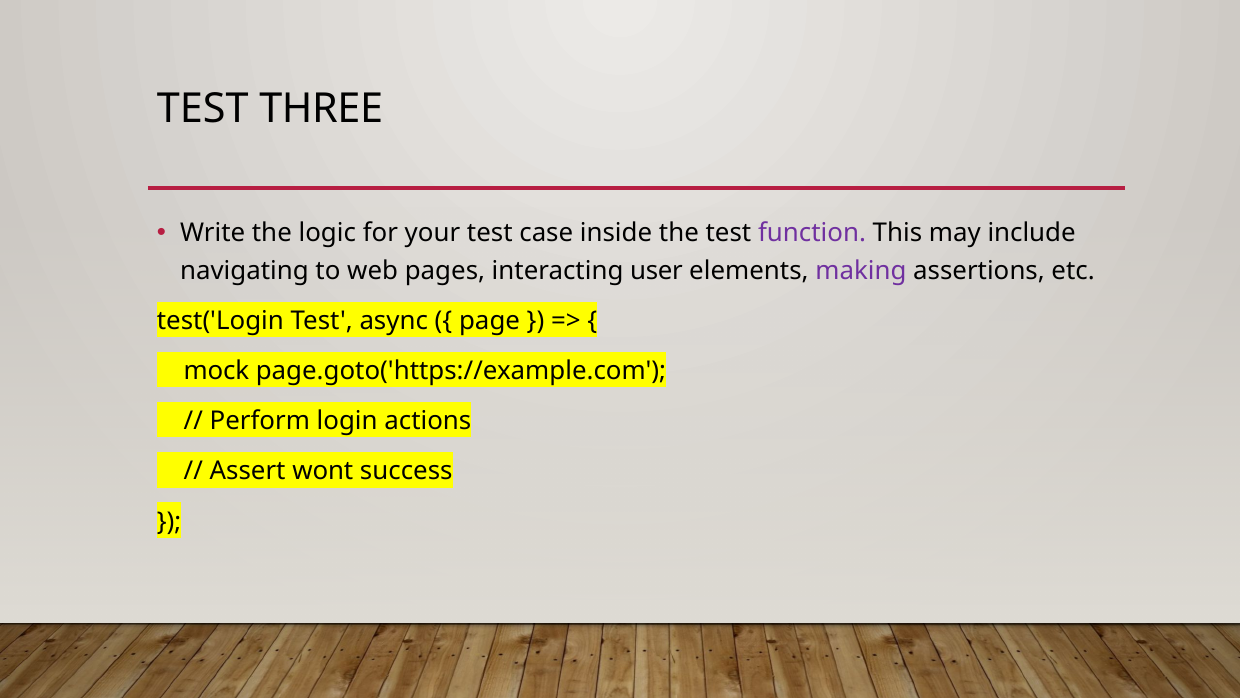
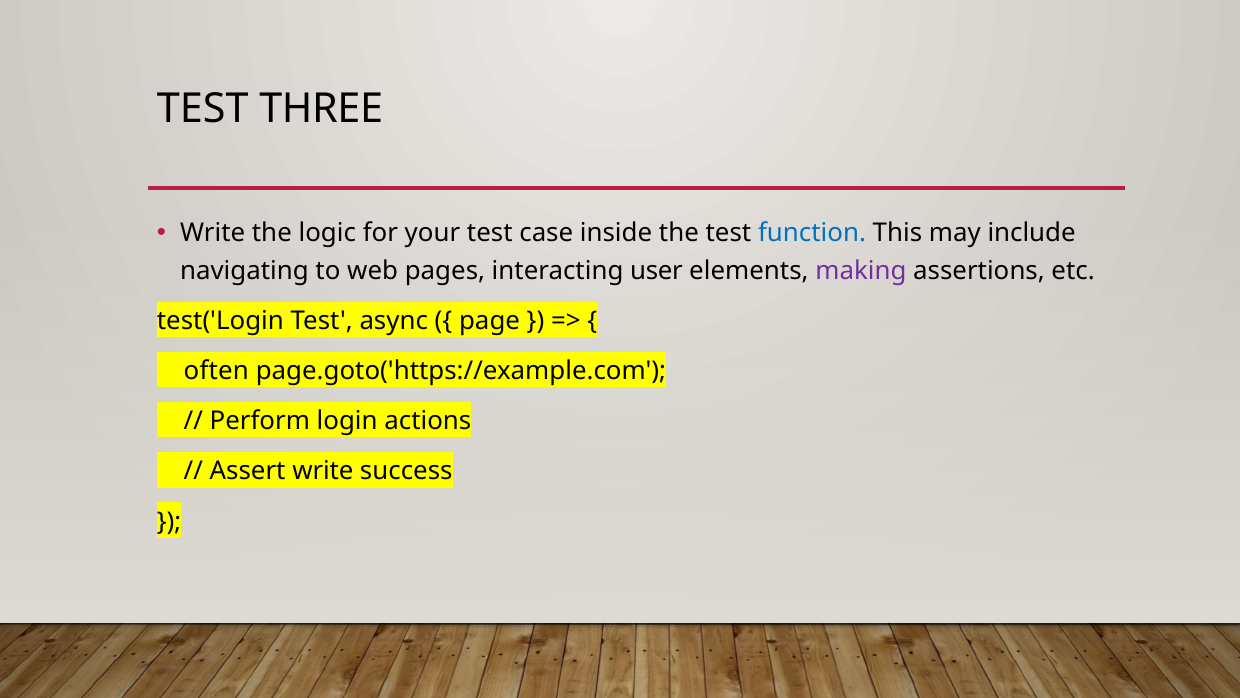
function colour: purple -> blue
mock: mock -> often
Assert wont: wont -> write
